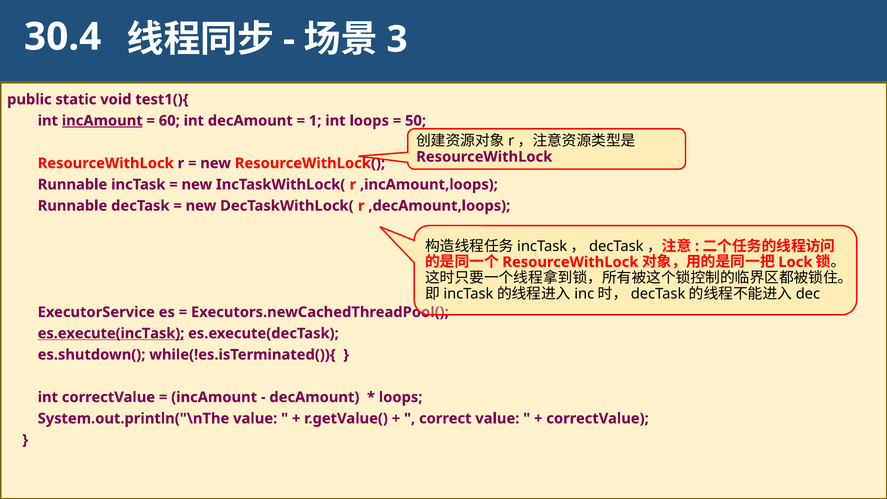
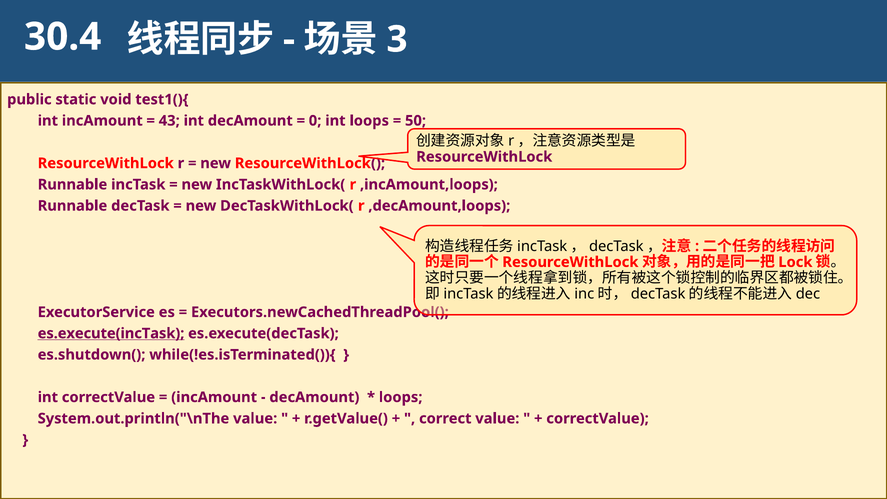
incAmount at (102, 121) underline: present -> none
60: 60 -> 43
1: 1 -> 0
